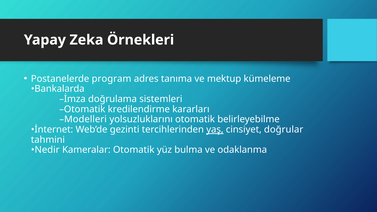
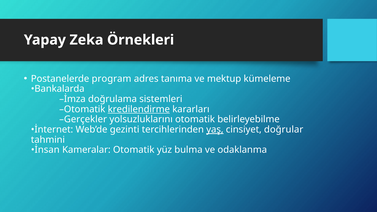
kredilendirme underline: none -> present
Modelleri: Modelleri -> Gerçekler
Nedir: Nedir -> İnsan
